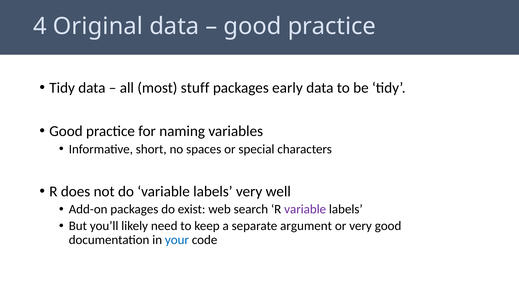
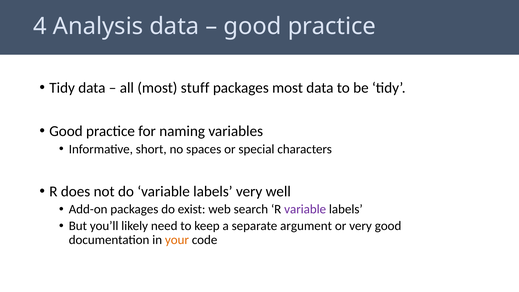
Original: Original -> Analysis
packages early: early -> most
your colour: blue -> orange
